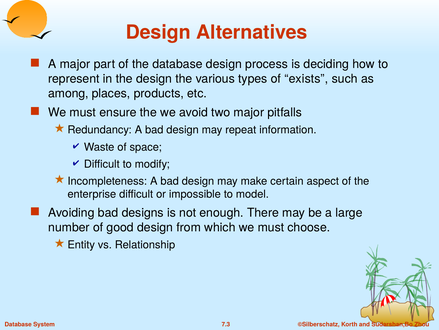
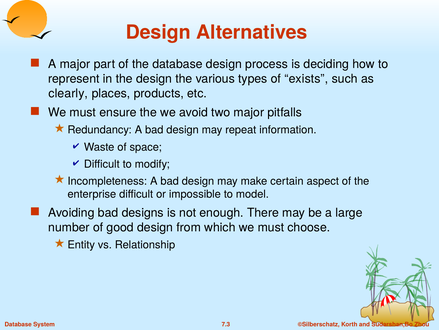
among: among -> clearly
